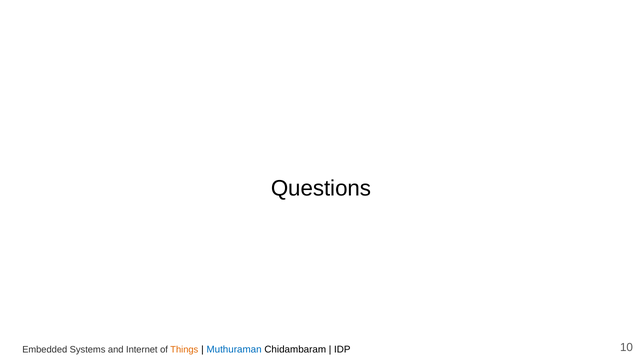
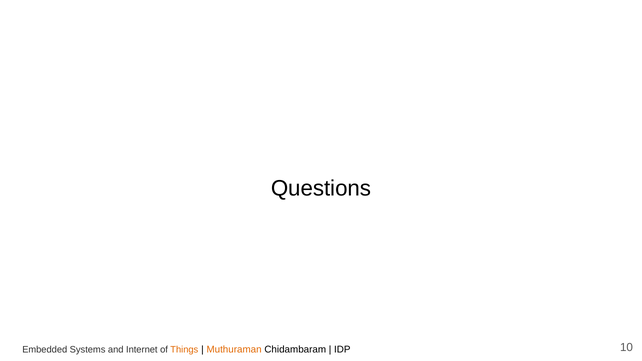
Muthuraman colour: blue -> orange
